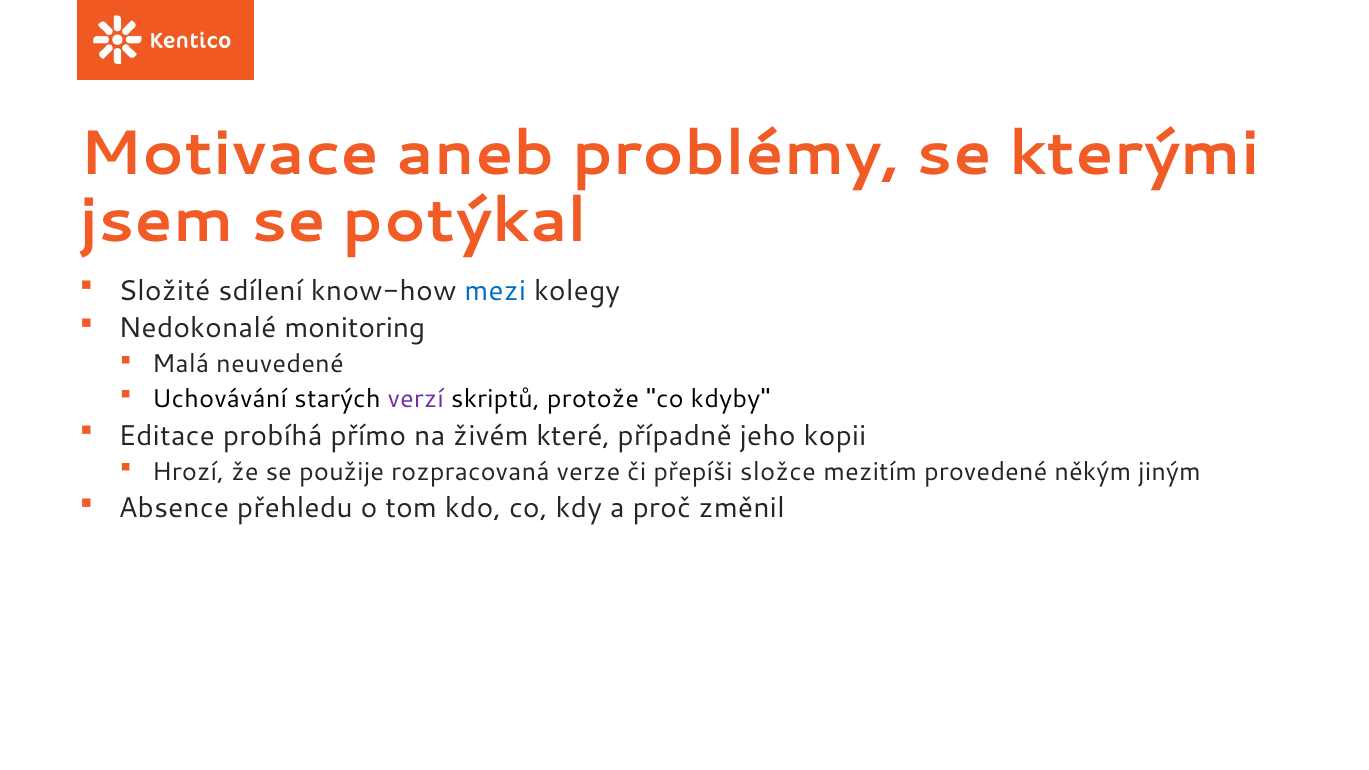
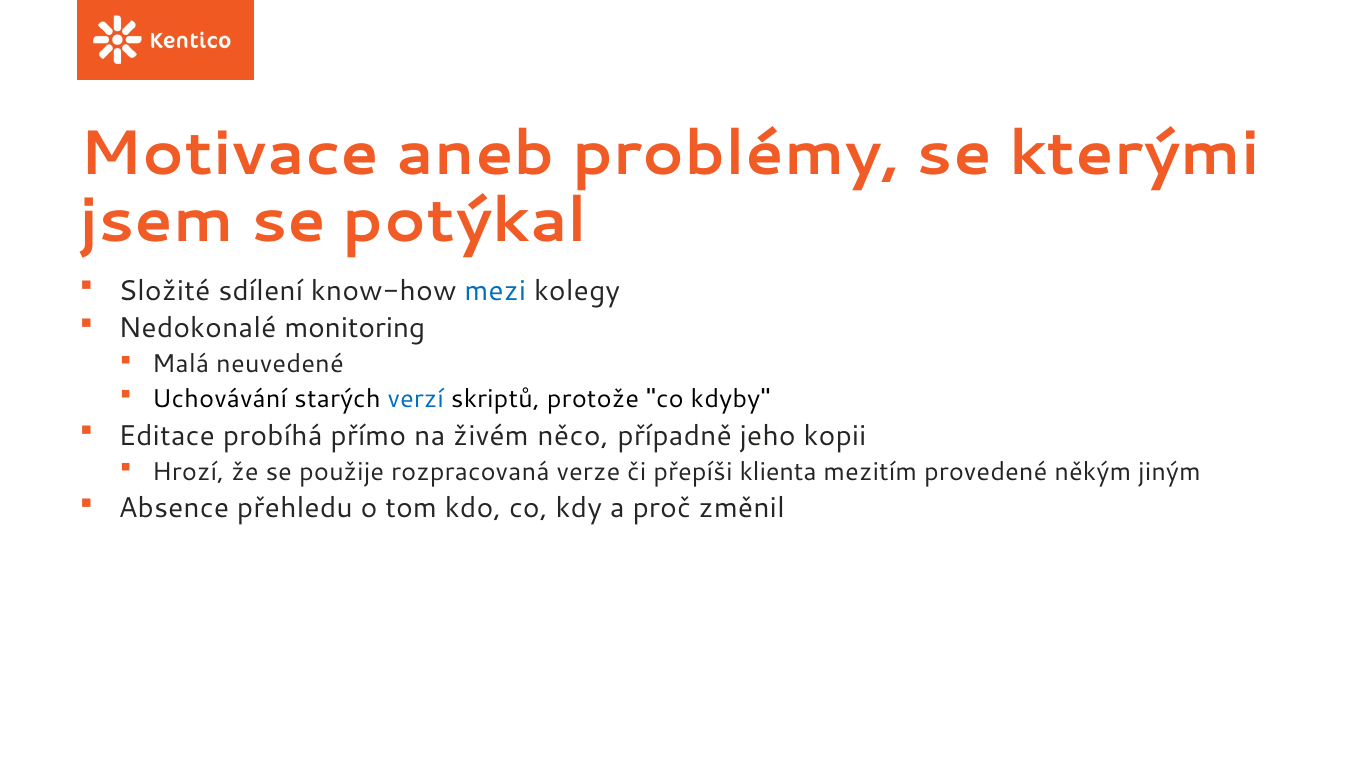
verzí colour: purple -> blue
které: které -> něco
složce: složce -> klienta
